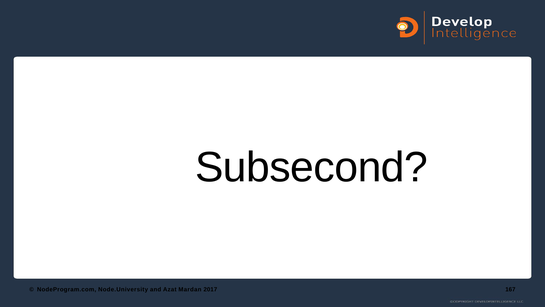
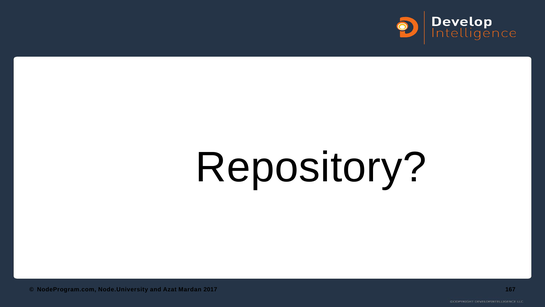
Subsecond: Subsecond -> Repository
